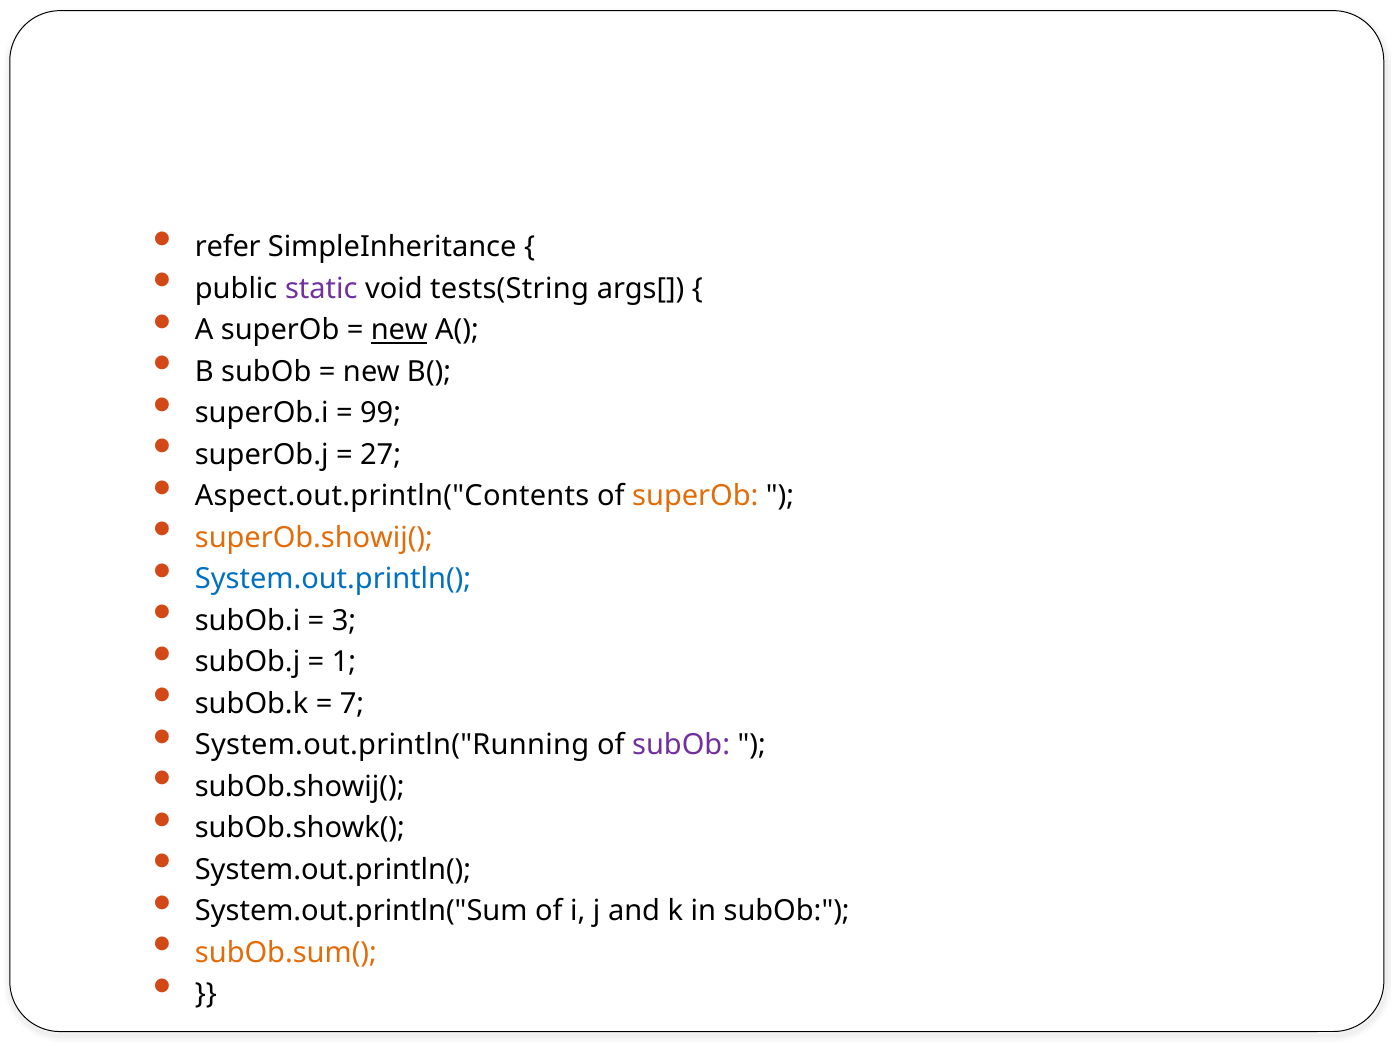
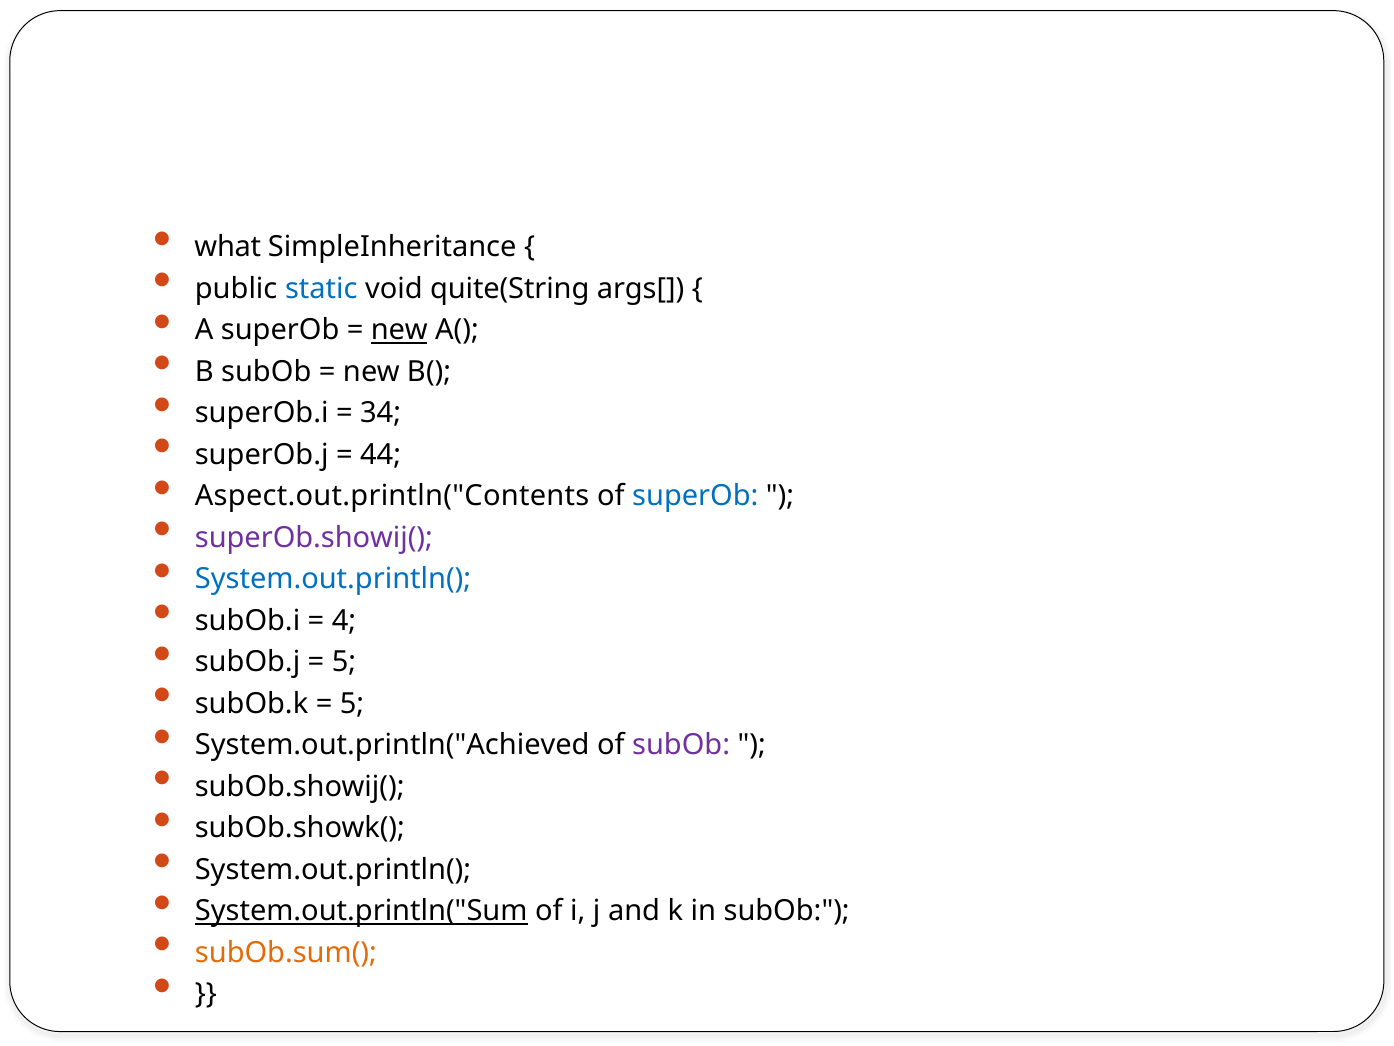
refer: refer -> what
static colour: purple -> blue
tests(String: tests(String -> quite(String
99: 99 -> 34
27: 27 -> 44
superOb at (695, 496) colour: orange -> blue
superOb.showij( colour: orange -> purple
3: 3 -> 4
1 at (344, 662): 1 -> 5
7 at (352, 703): 7 -> 5
System.out.println("Running: System.out.println("Running -> System.out.println("Achieved
System.out.println("Sum underline: none -> present
